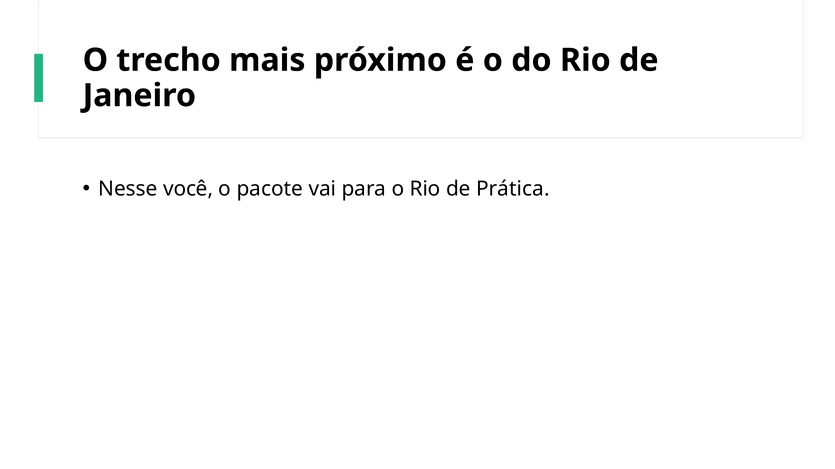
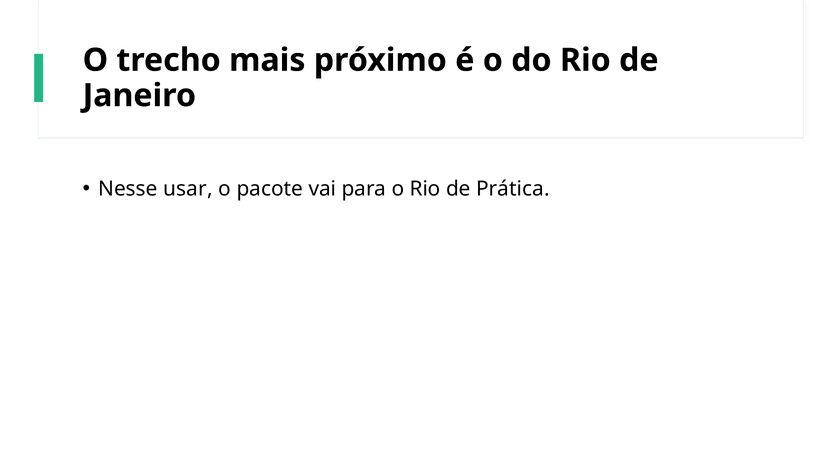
você: você -> usar
